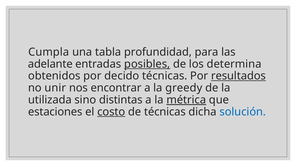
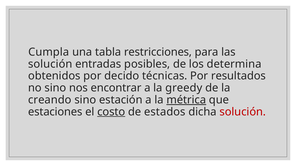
profundidad: profundidad -> restricciones
adelante at (50, 64): adelante -> solución
posibles underline: present -> none
resultados underline: present -> none
no unir: unir -> sino
utilizada: utilizada -> creando
distintas: distintas -> estación
de técnicas: técnicas -> estados
solución at (243, 112) colour: blue -> red
